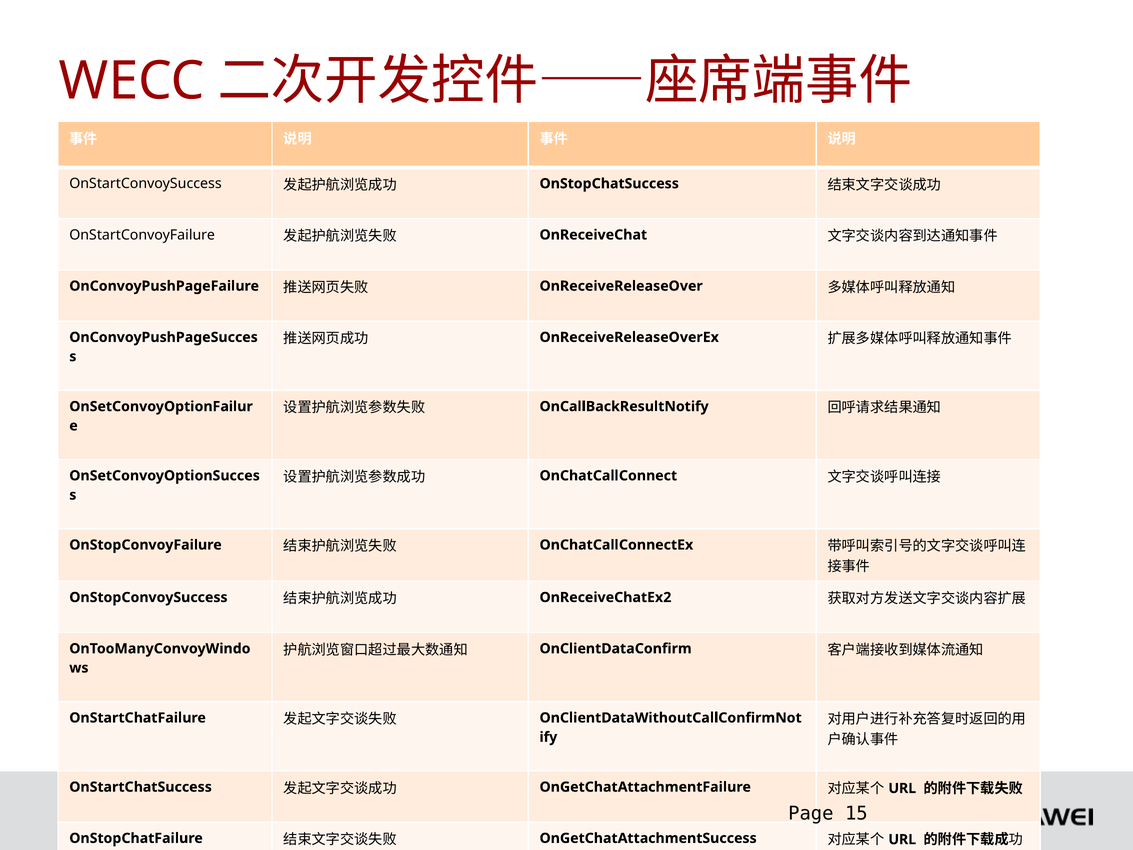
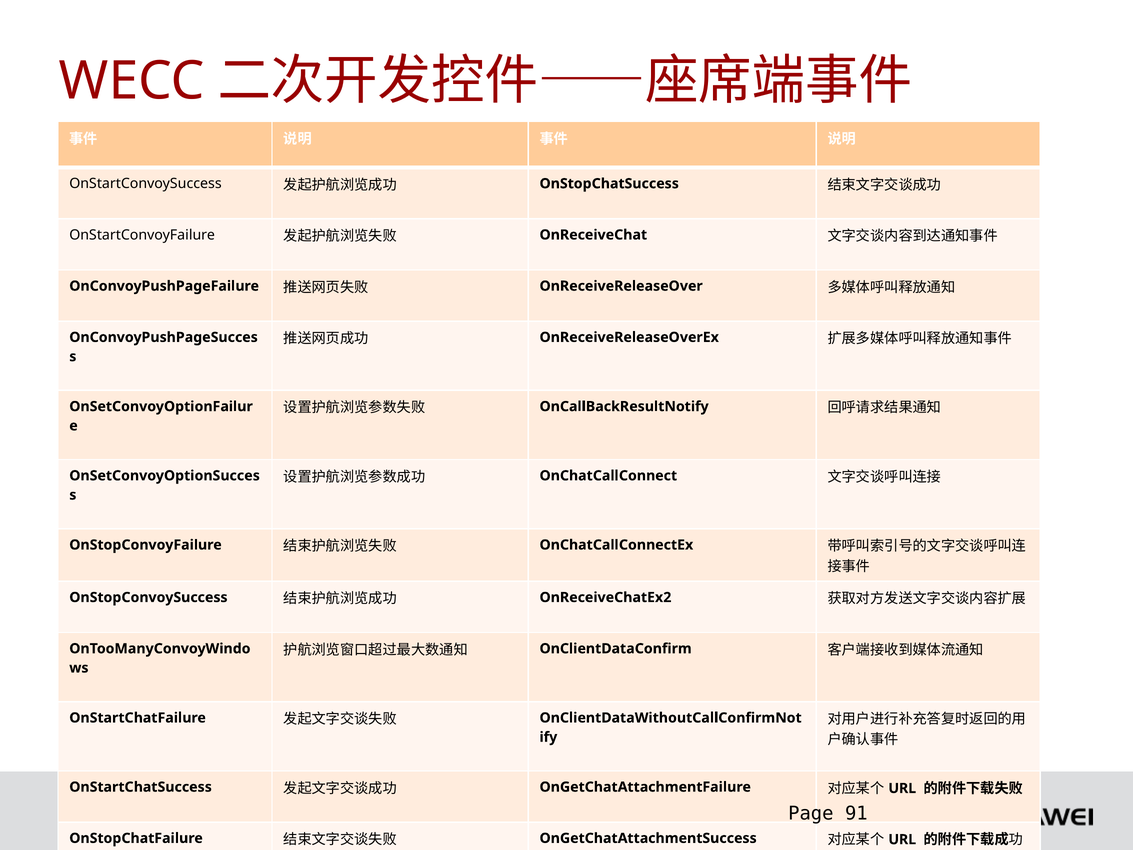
15: 15 -> 91
